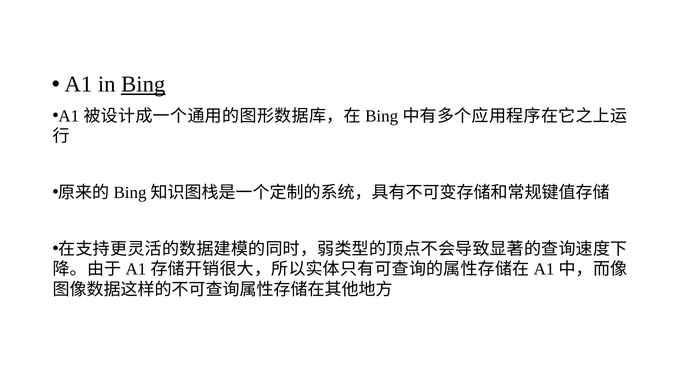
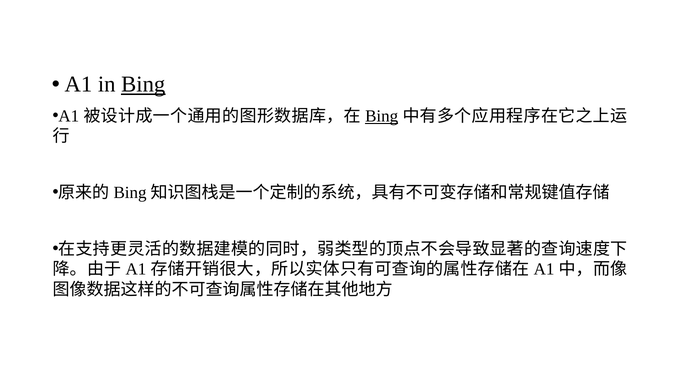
Bing at (382, 116) underline: none -> present
